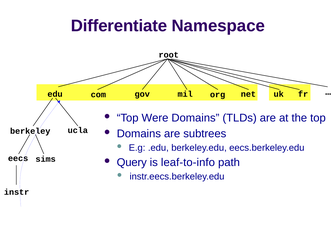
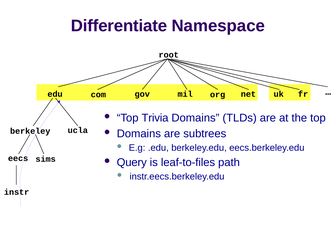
Were: Were -> Trivia
leaf-to-info: leaf-to-info -> leaf-to-files
